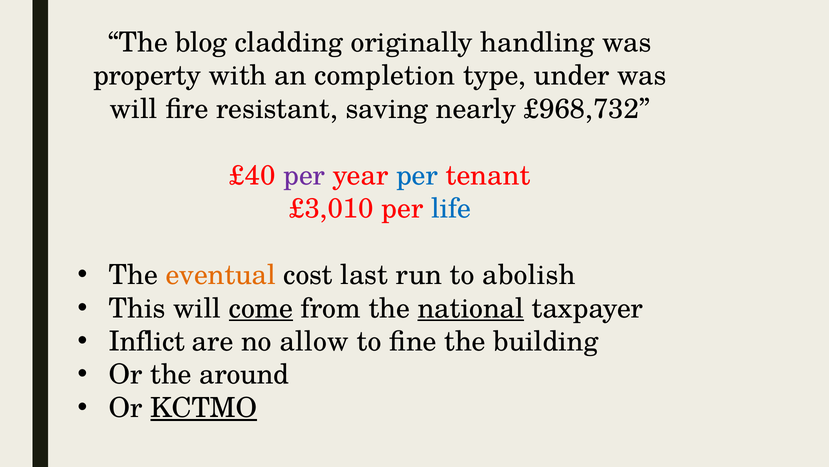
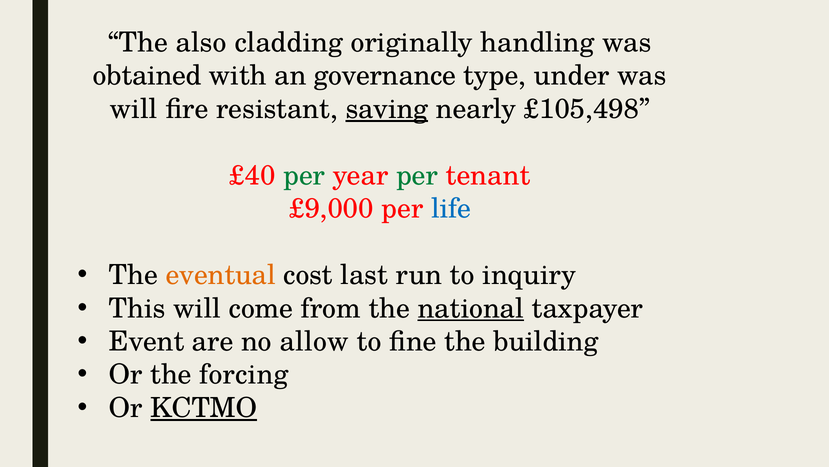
blog: blog -> also
property: property -> obtained
completion: completion -> governance
saving underline: none -> present
£968,732: £968,732 -> £105,498
per at (304, 175) colour: purple -> green
per at (417, 175) colour: blue -> green
£3,010: £3,010 -> £9,000
abolish: abolish -> inquiry
come underline: present -> none
Inflict: Inflict -> Event
around: around -> forcing
